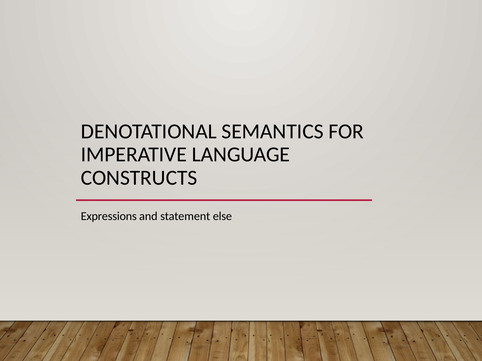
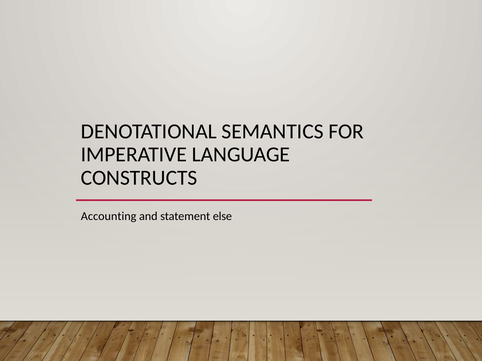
Expressions: Expressions -> Accounting
